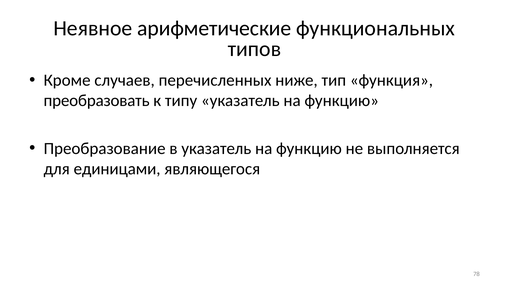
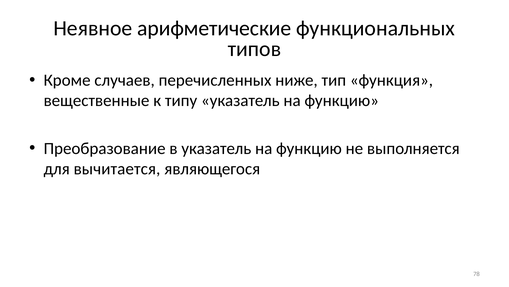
преобразовать: преобразовать -> вещественные
единицами: единицами -> вычитается
